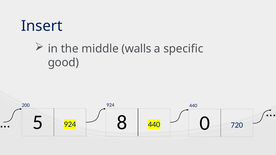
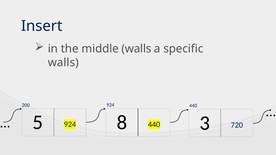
good at (63, 63): good -> walls
0: 0 -> 3
